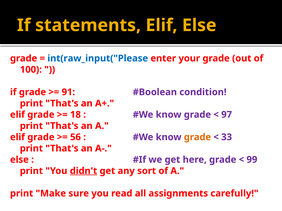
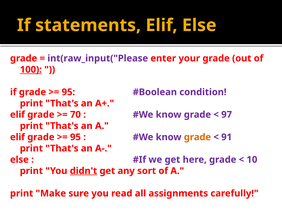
int(raw_input("Please colour: blue -> purple
100 underline: none -> present
91 at (68, 92): 91 -> 95
18: 18 -> 70
56 at (75, 137): 56 -> 95
33: 33 -> 91
99: 99 -> 10
